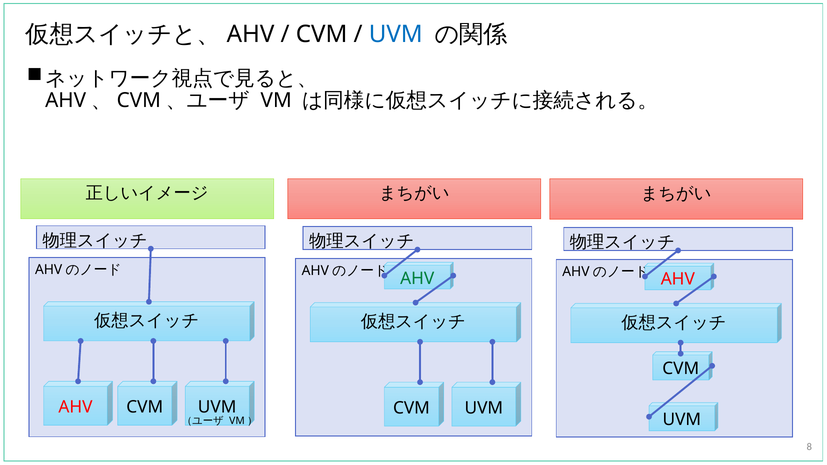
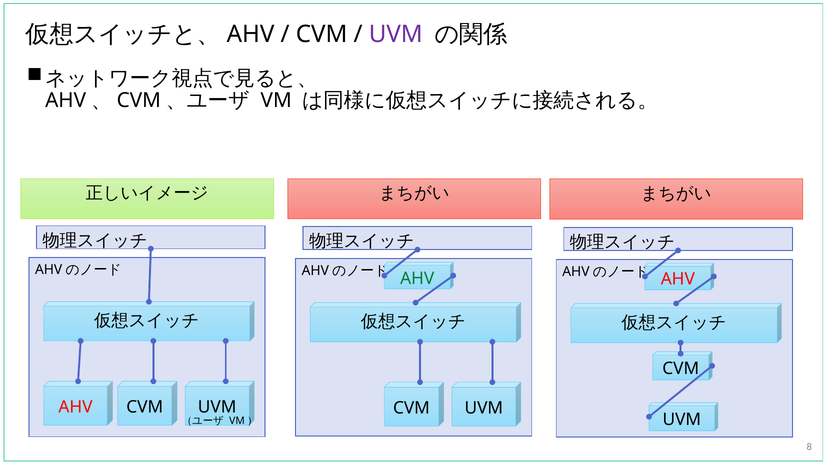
UVM at (396, 34) colour: blue -> purple
